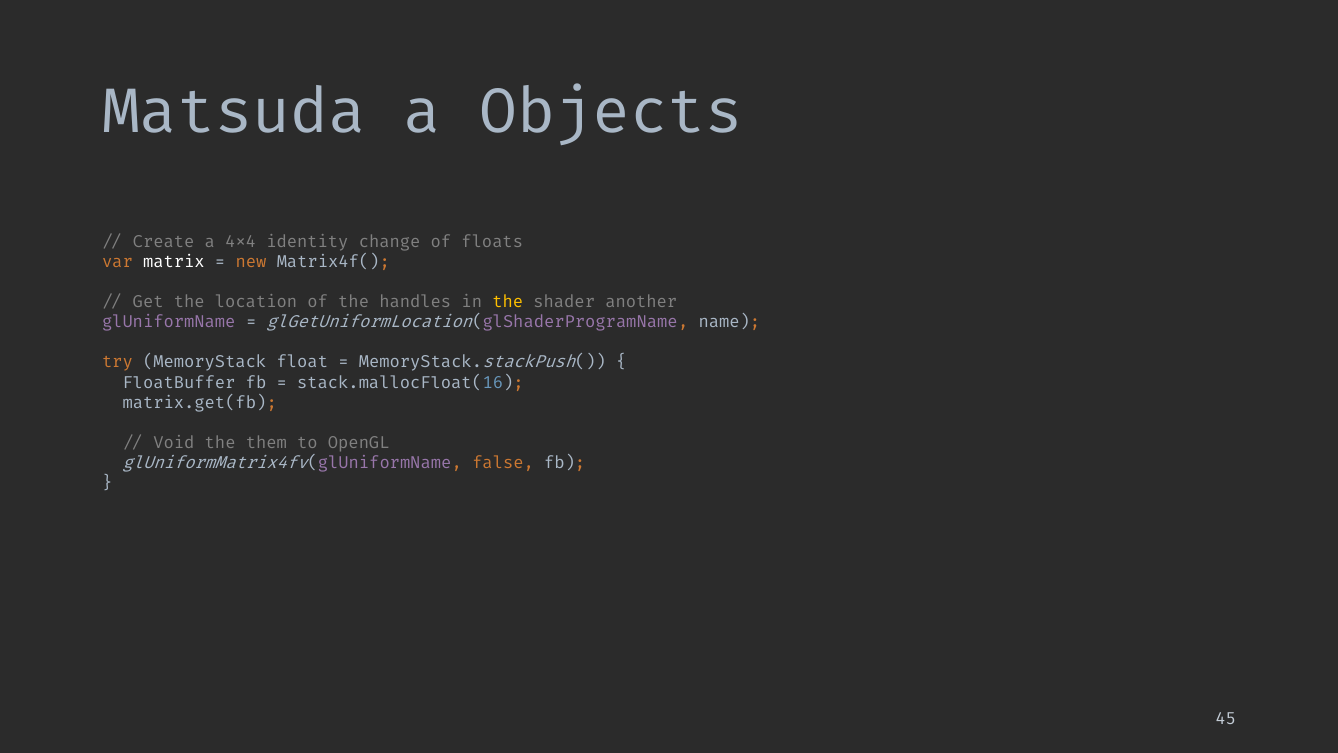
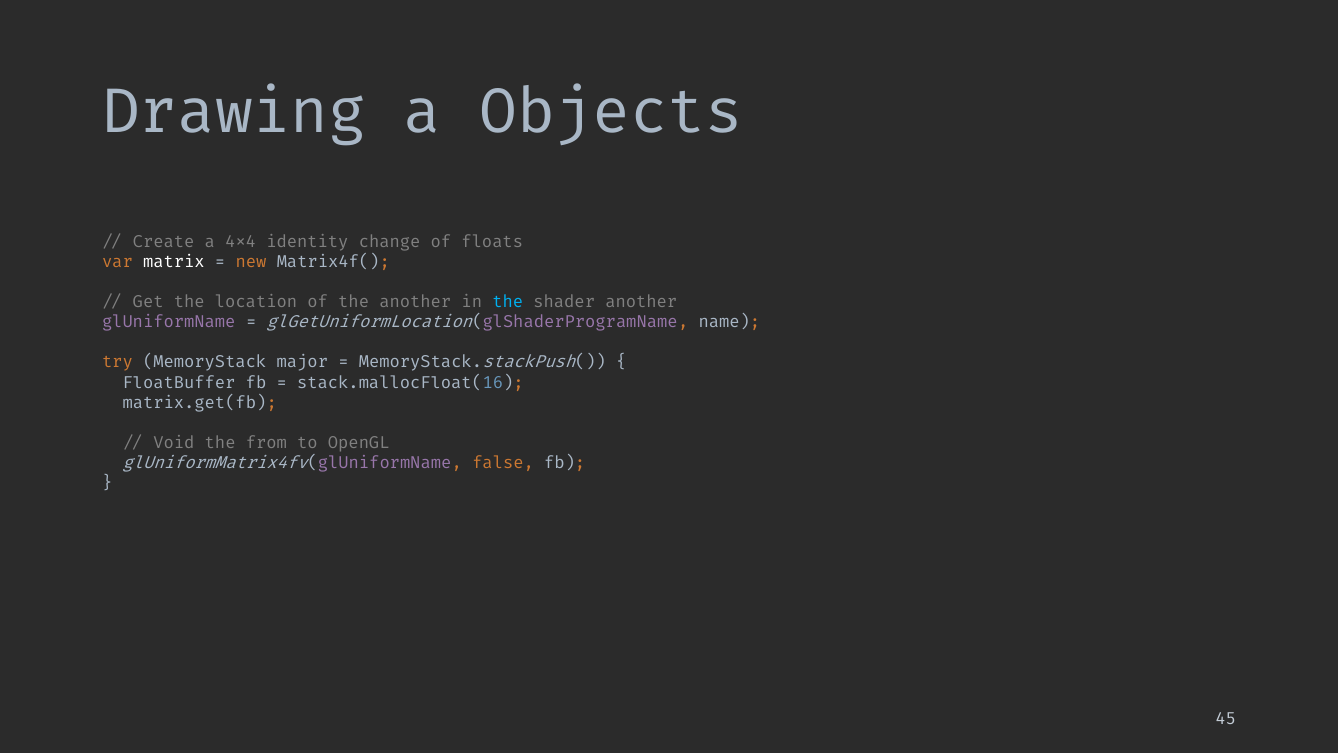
Matsuda: Matsuda -> Drawing
the handles: handles -> another
the at (508, 302) colour: yellow -> light blue
float: float -> major
them: them -> from
